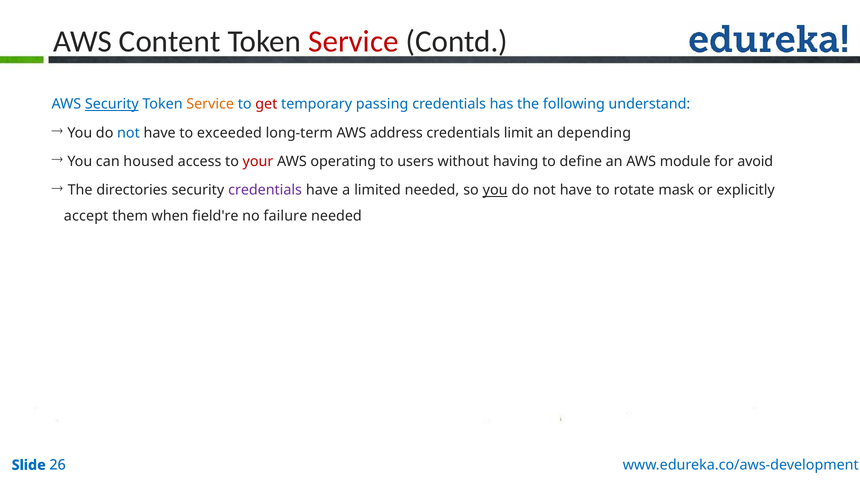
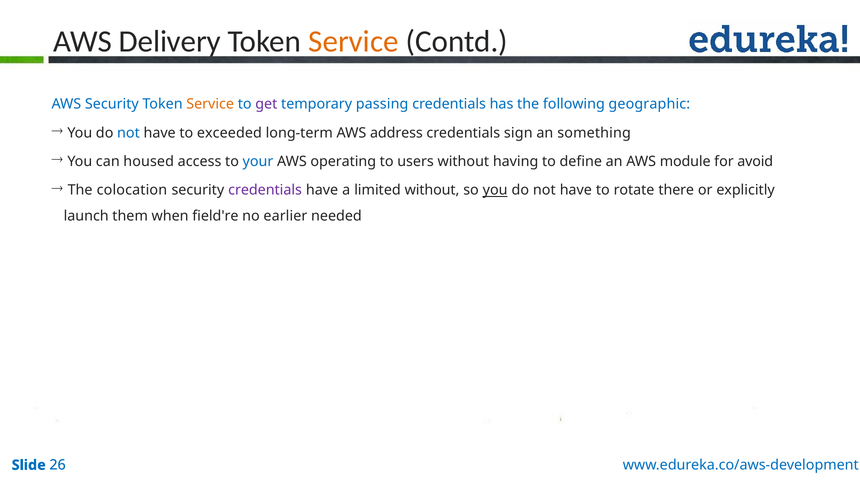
Content: Content -> Delivery
Service at (354, 42) colour: red -> orange
Security at (112, 104) underline: present -> none
get colour: red -> purple
understand: understand -> geographic
limit: limit -> sign
depending: depending -> something
your colour: red -> blue
directories: directories -> colocation
limited needed: needed -> without
mask: mask -> there
accept: accept -> launch
failure: failure -> earlier
